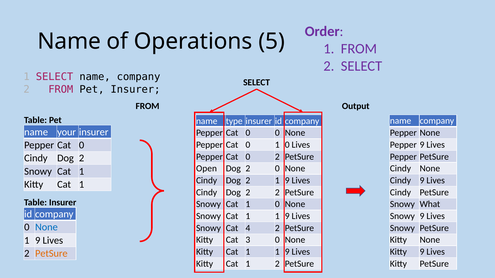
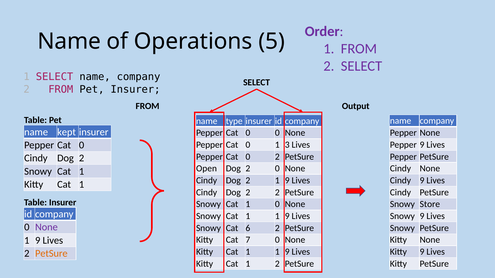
your: your -> kept
0 1 0: 0 -> 3
What: What -> Store
None at (46, 228) colour: blue -> purple
4: 4 -> 6
3: 3 -> 7
